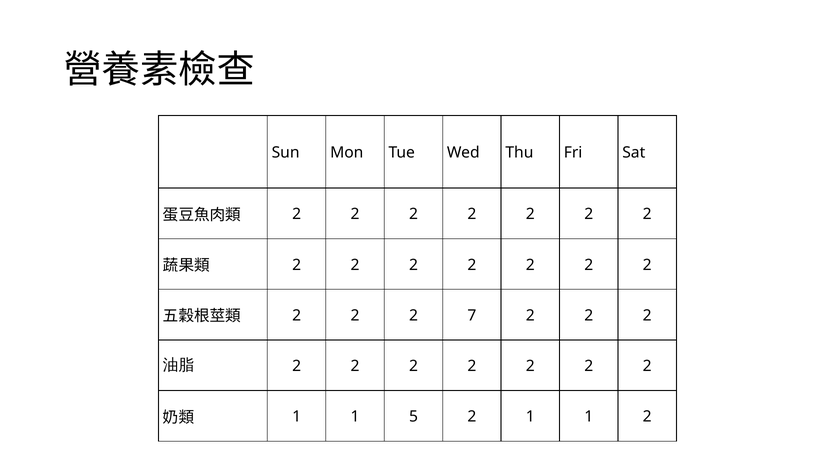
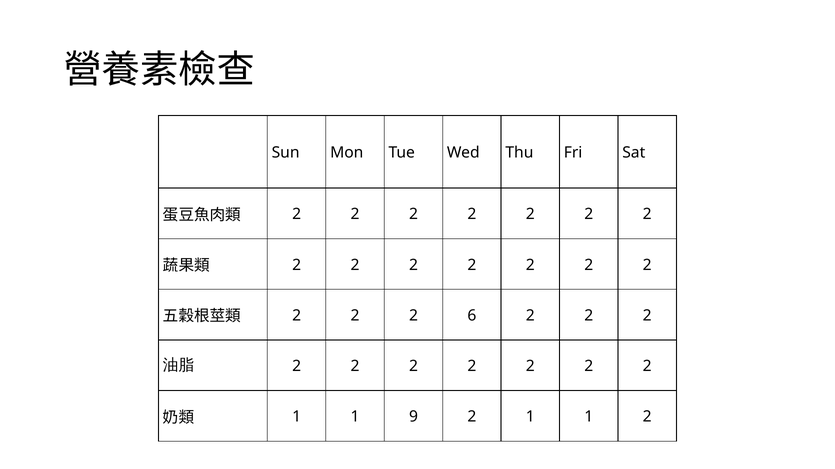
7: 7 -> 6
5: 5 -> 9
